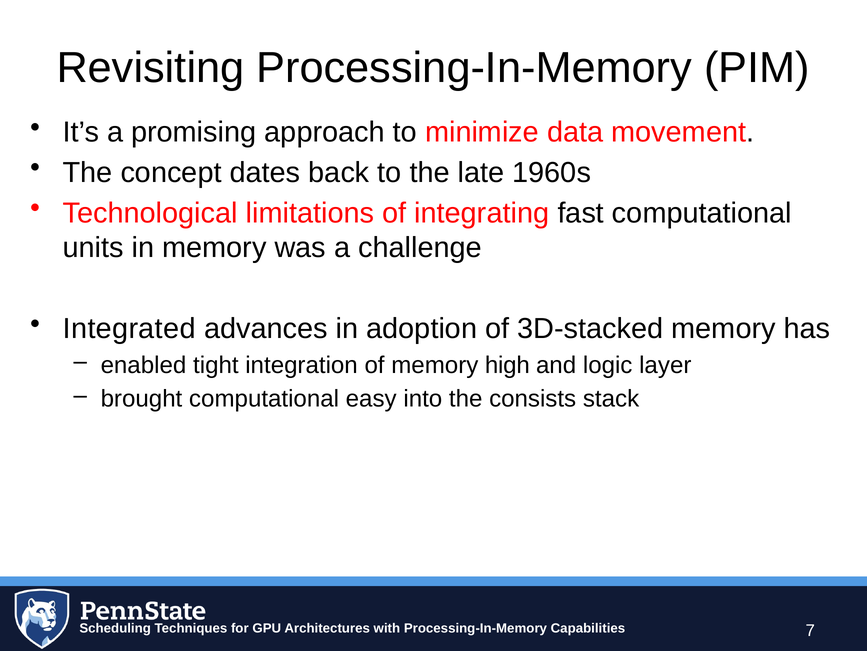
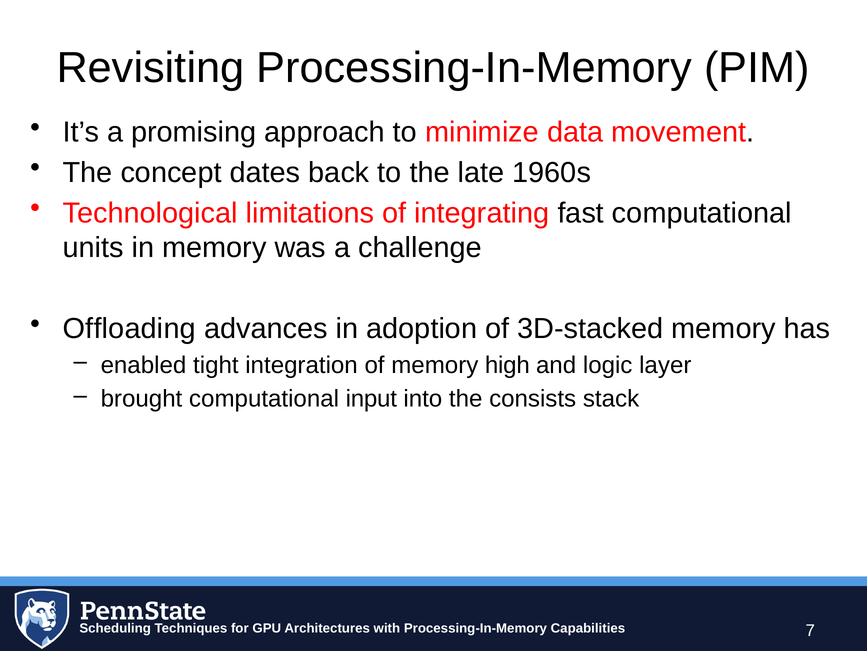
Integrated: Integrated -> Offloading
easy: easy -> input
